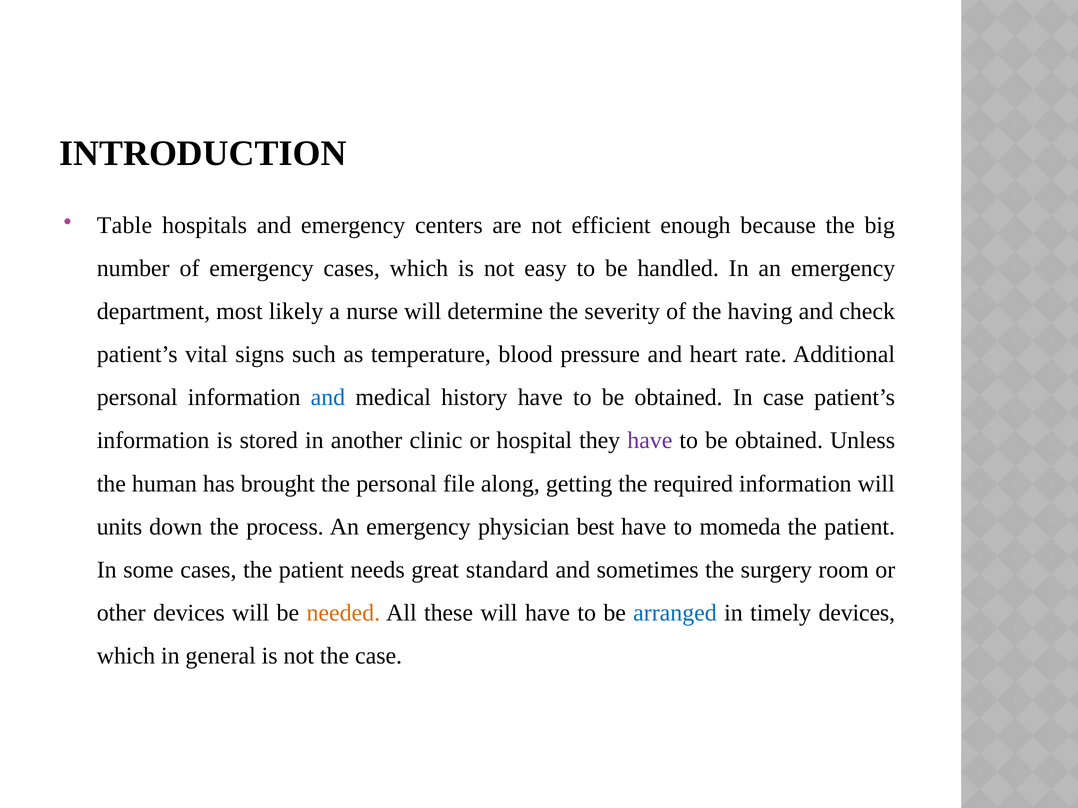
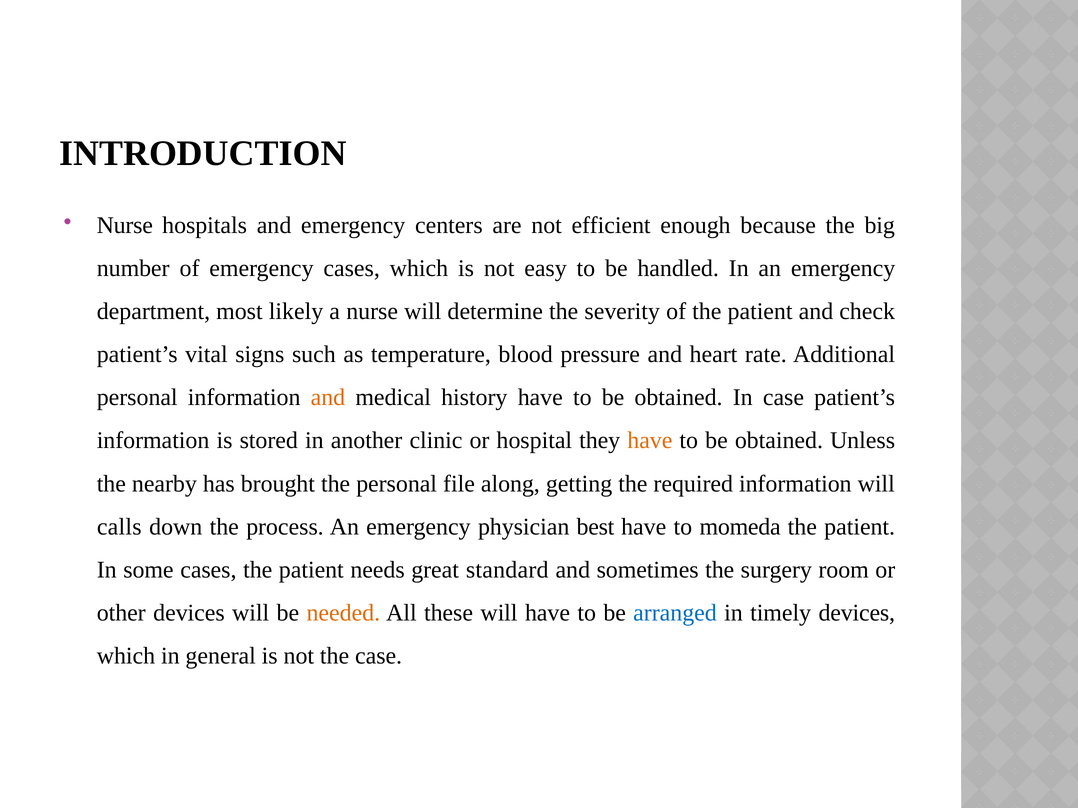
Table at (125, 225): Table -> Nurse
of the having: having -> patient
and at (328, 398) colour: blue -> orange
have at (650, 441) colour: purple -> orange
human: human -> nearby
units: units -> calls
